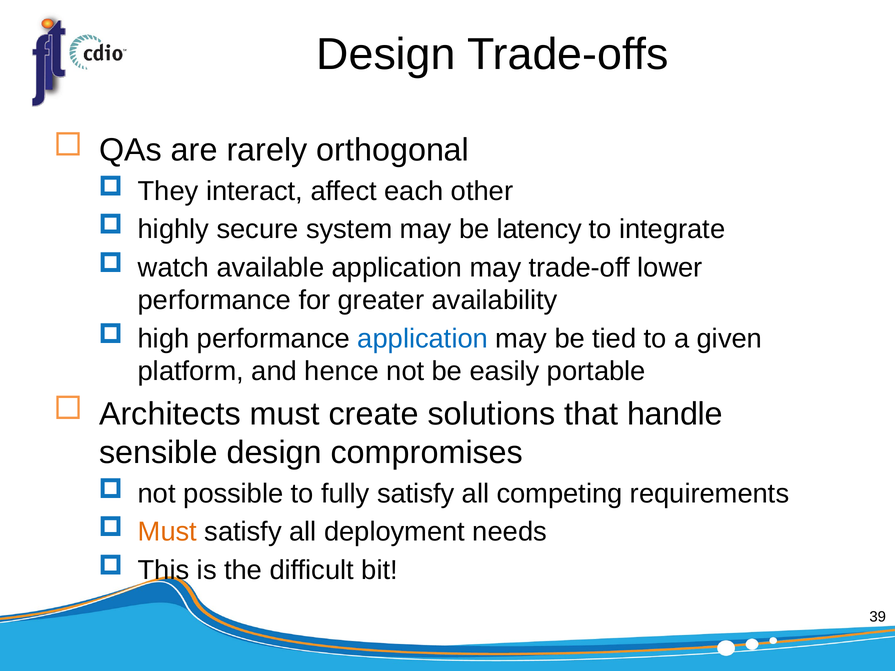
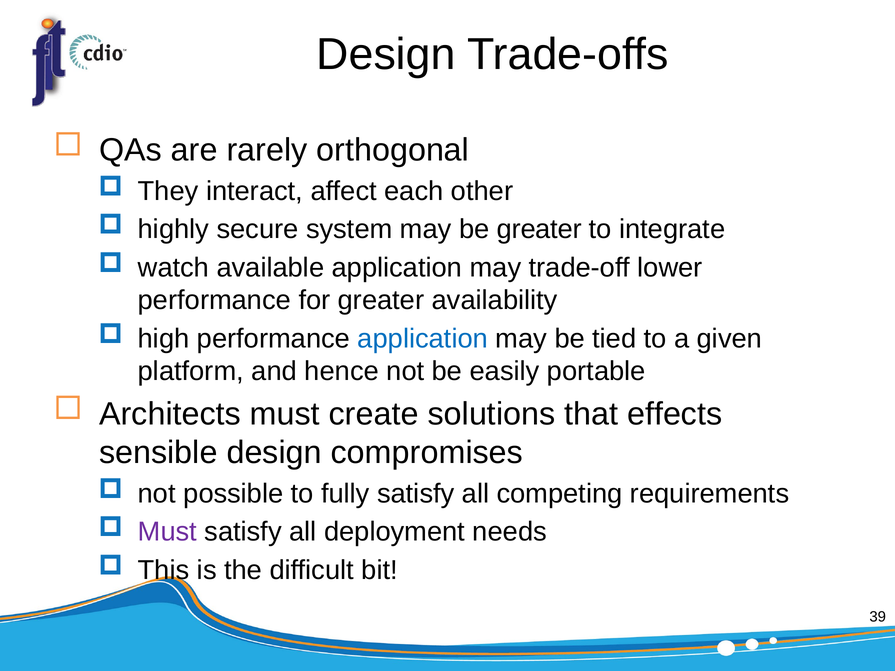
be latency: latency -> greater
handle: handle -> effects
Must at (167, 532) colour: orange -> purple
